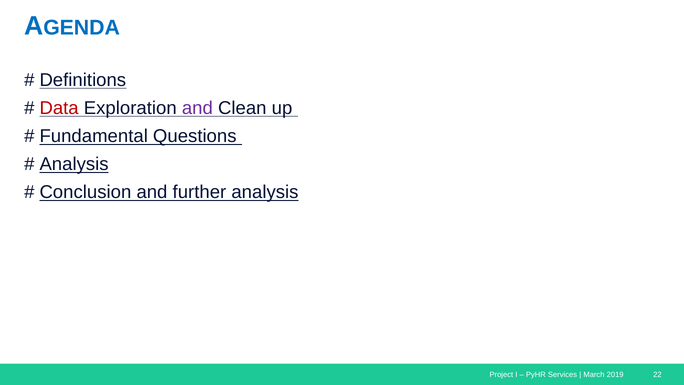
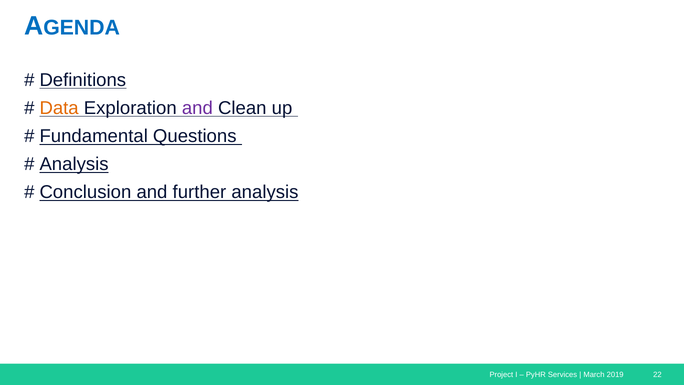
Data colour: red -> orange
